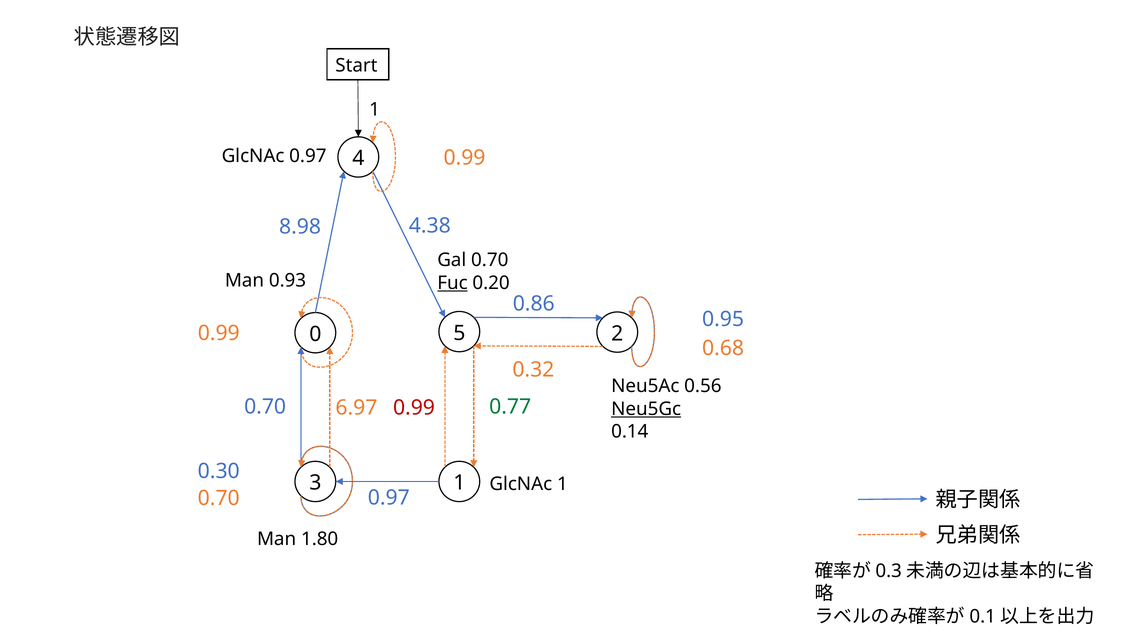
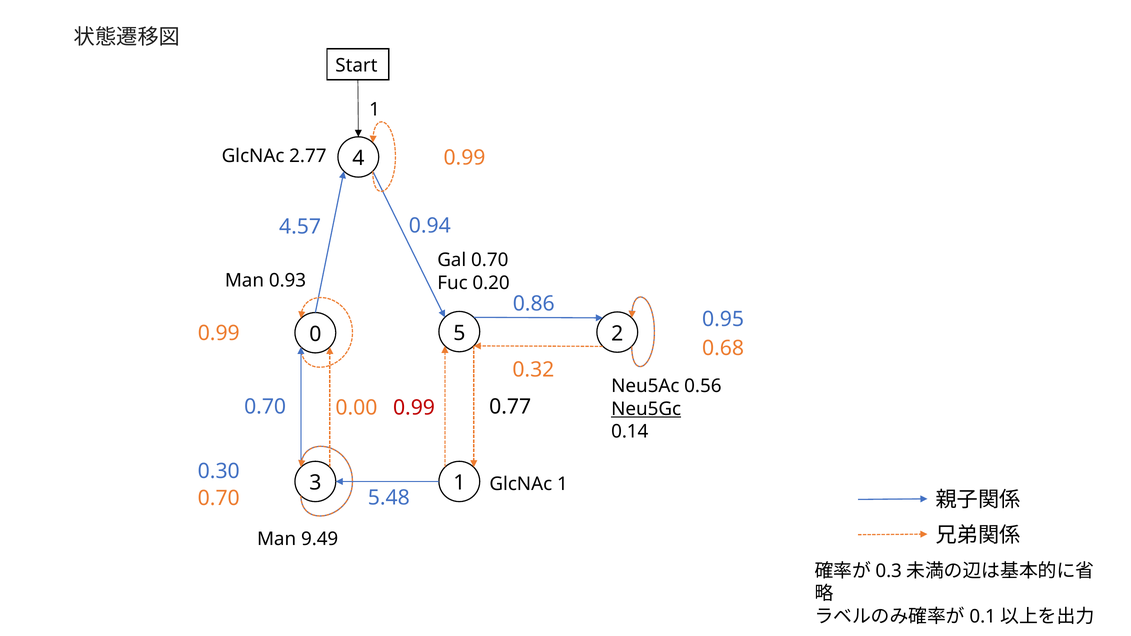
GlcNAc 0.97: 0.97 -> 2.77
4.38: 4.38 -> 0.94
8.98: 8.98 -> 4.57
Fuc underline: present -> none
0.77 colour: green -> black
6.97: 6.97 -> 0.00
0.97 at (389, 498): 0.97 -> 5.48
1.80: 1.80 -> 9.49
